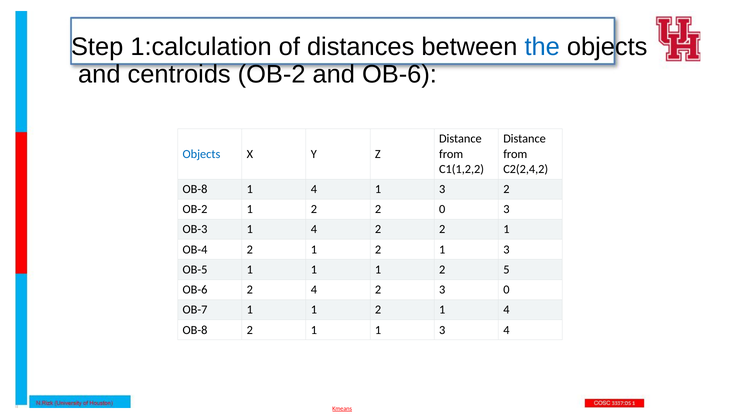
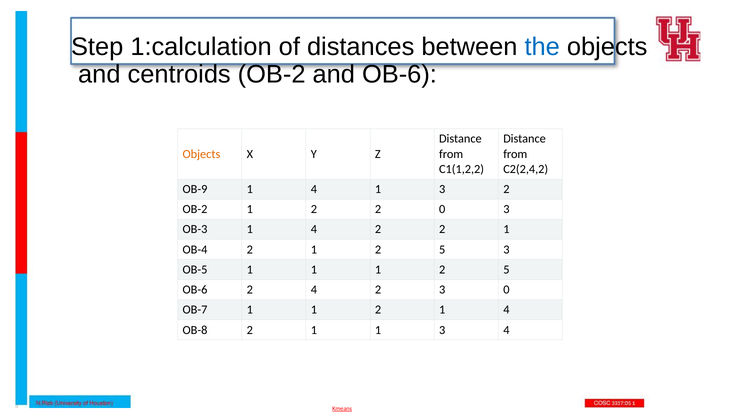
Objects at (201, 154) colour: blue -> orange
OB-8 at (195, 189): OB-8 -> OB-9
2 1 2 1: 1 -> 5
